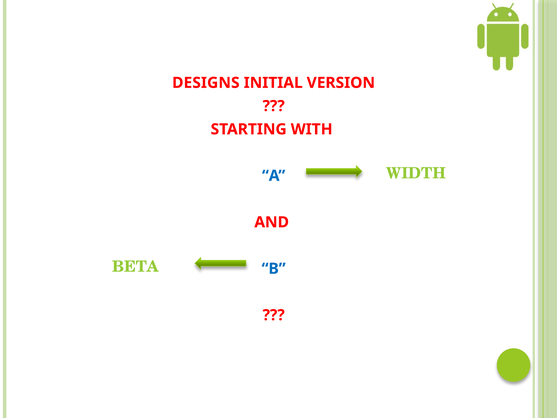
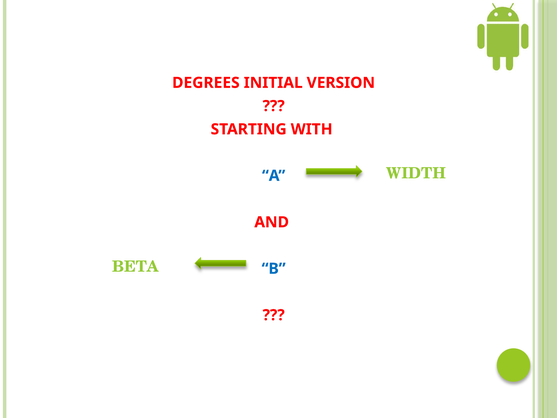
DESIGNS: DESIGNS -> DEGREES
